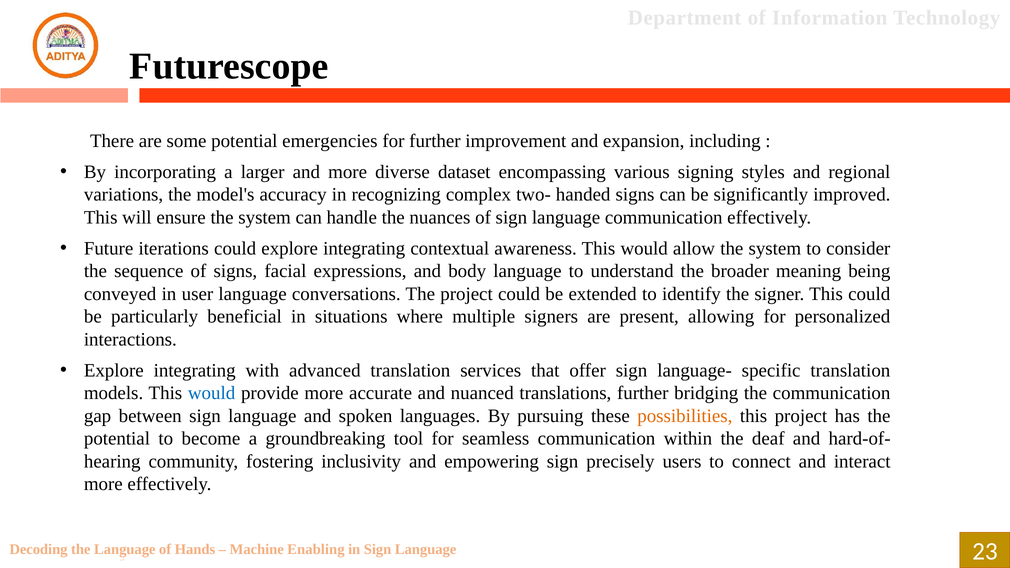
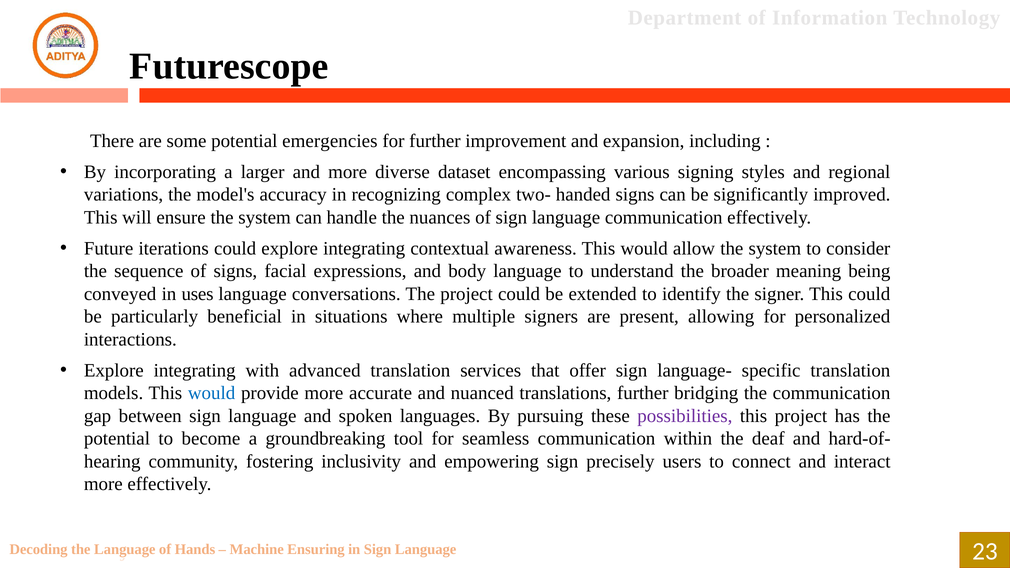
user: user -> uses
possibilities colour: orange -> purple
Enabling: Enabling -> Ensuring
